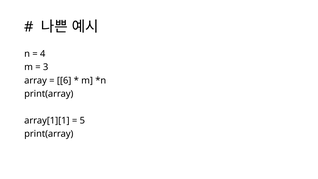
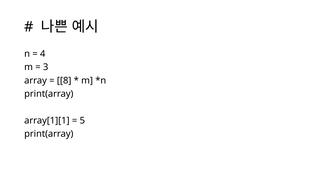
6: 6 -> 8
